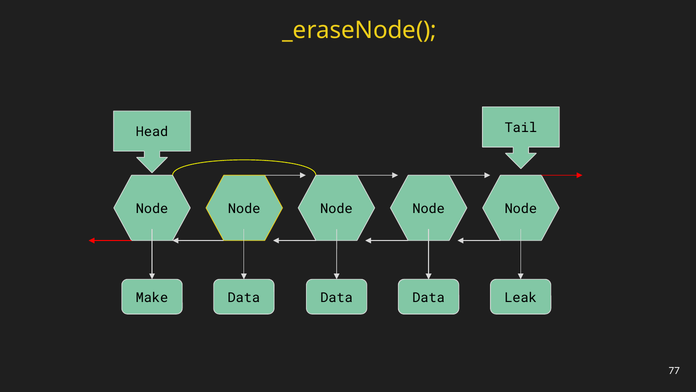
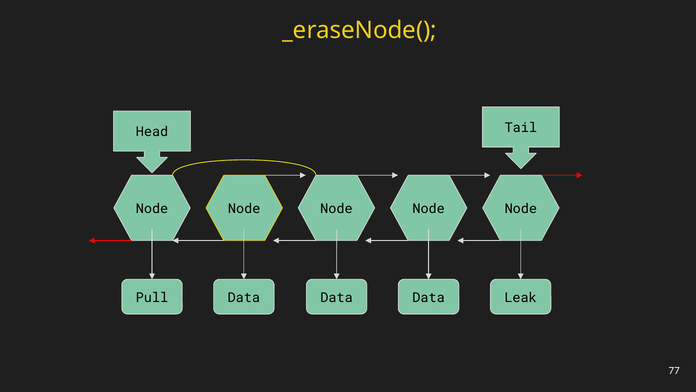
Make: Make -> Pull
